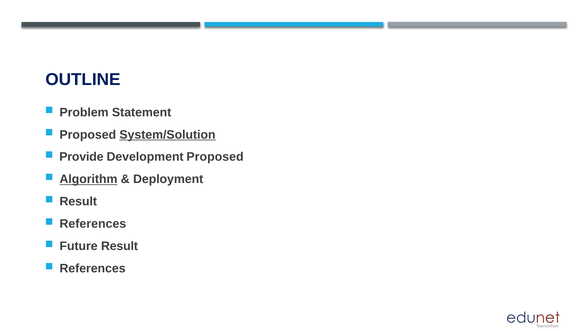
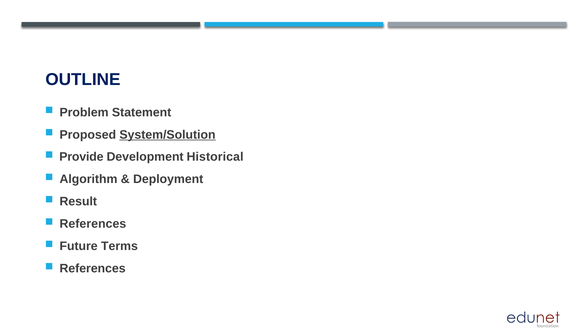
Development Proposed: Proposed -> Historical
Algorithm underline: present -> none
Future Result: Result -> Terms
